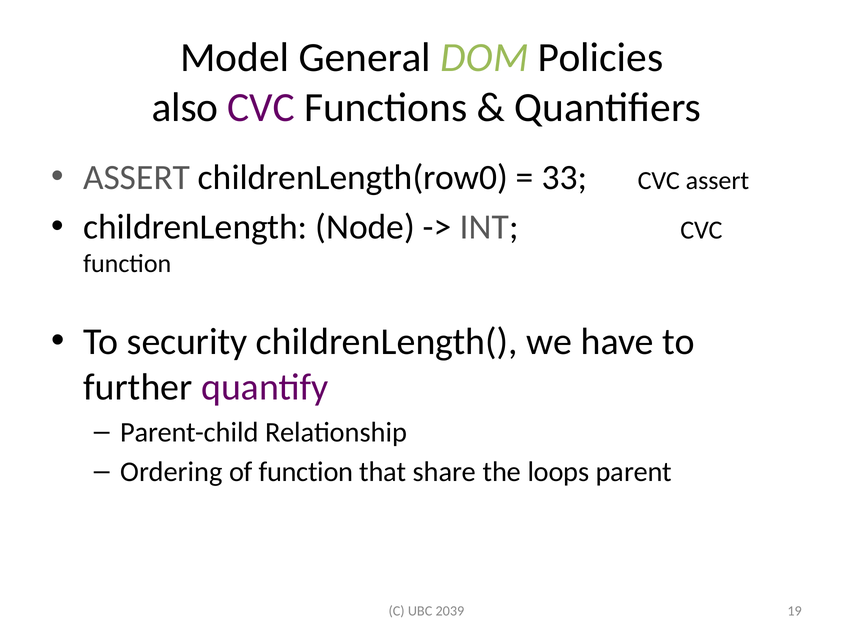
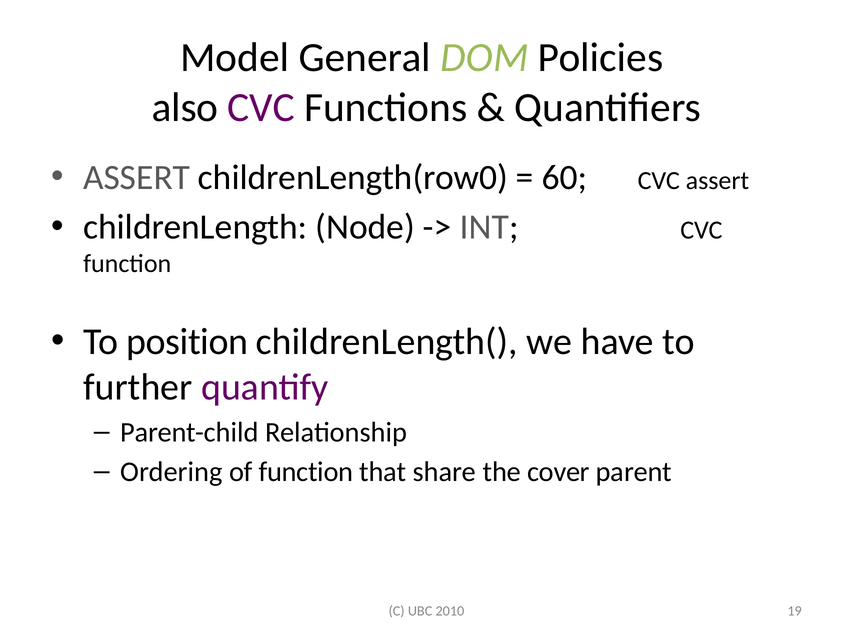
33: 33 -> 60
security: security -> position
loops: loops -> cover
2039: 2039 -> 2010
